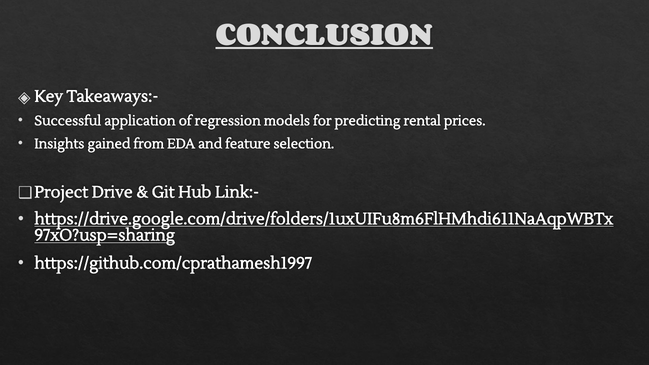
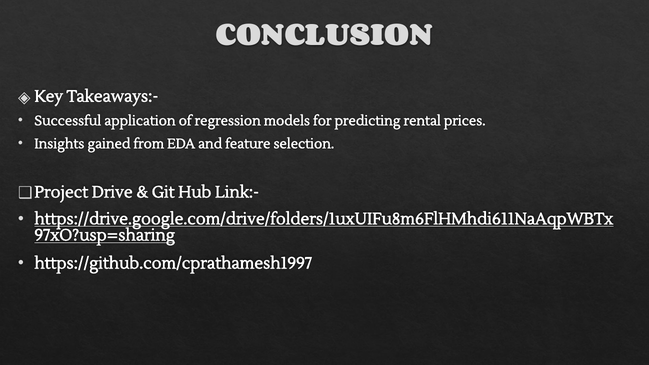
CONCLUSION underline: present -> none
